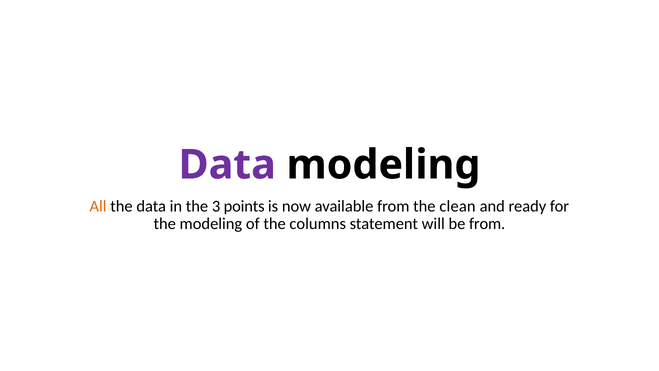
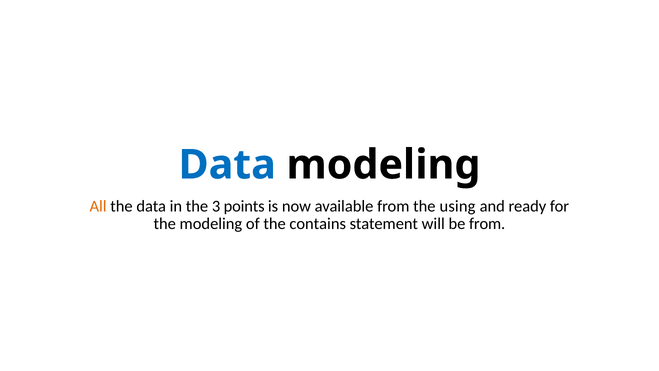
Data at (227, 165) colour: purple -> blue
clean: clean -> using
columns: columns -> contains
